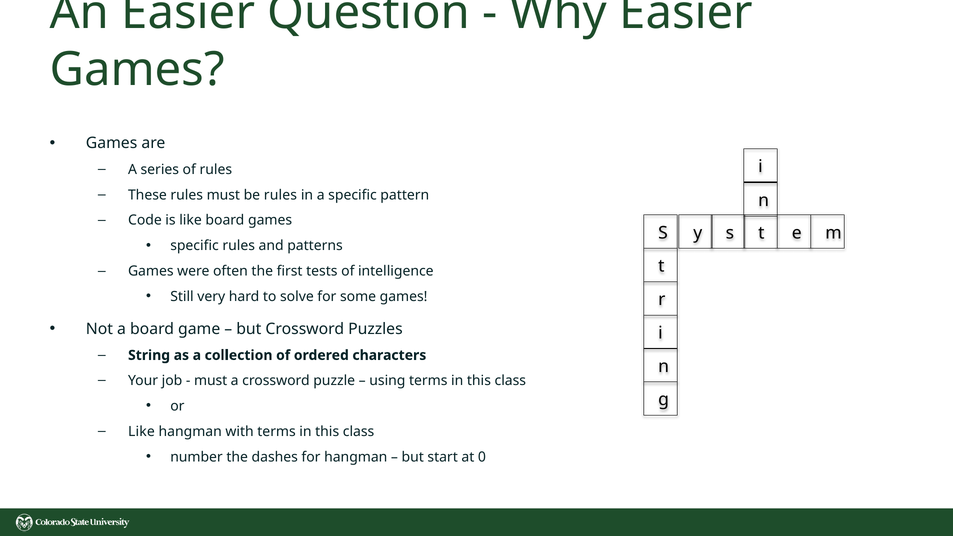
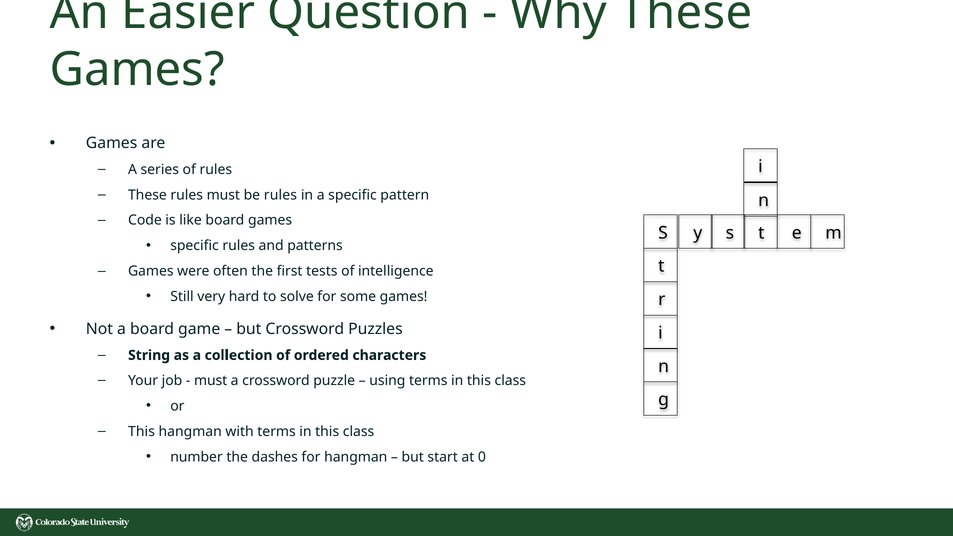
Why Easier: Easier -> These
Like at (141, 432): Like -> This
